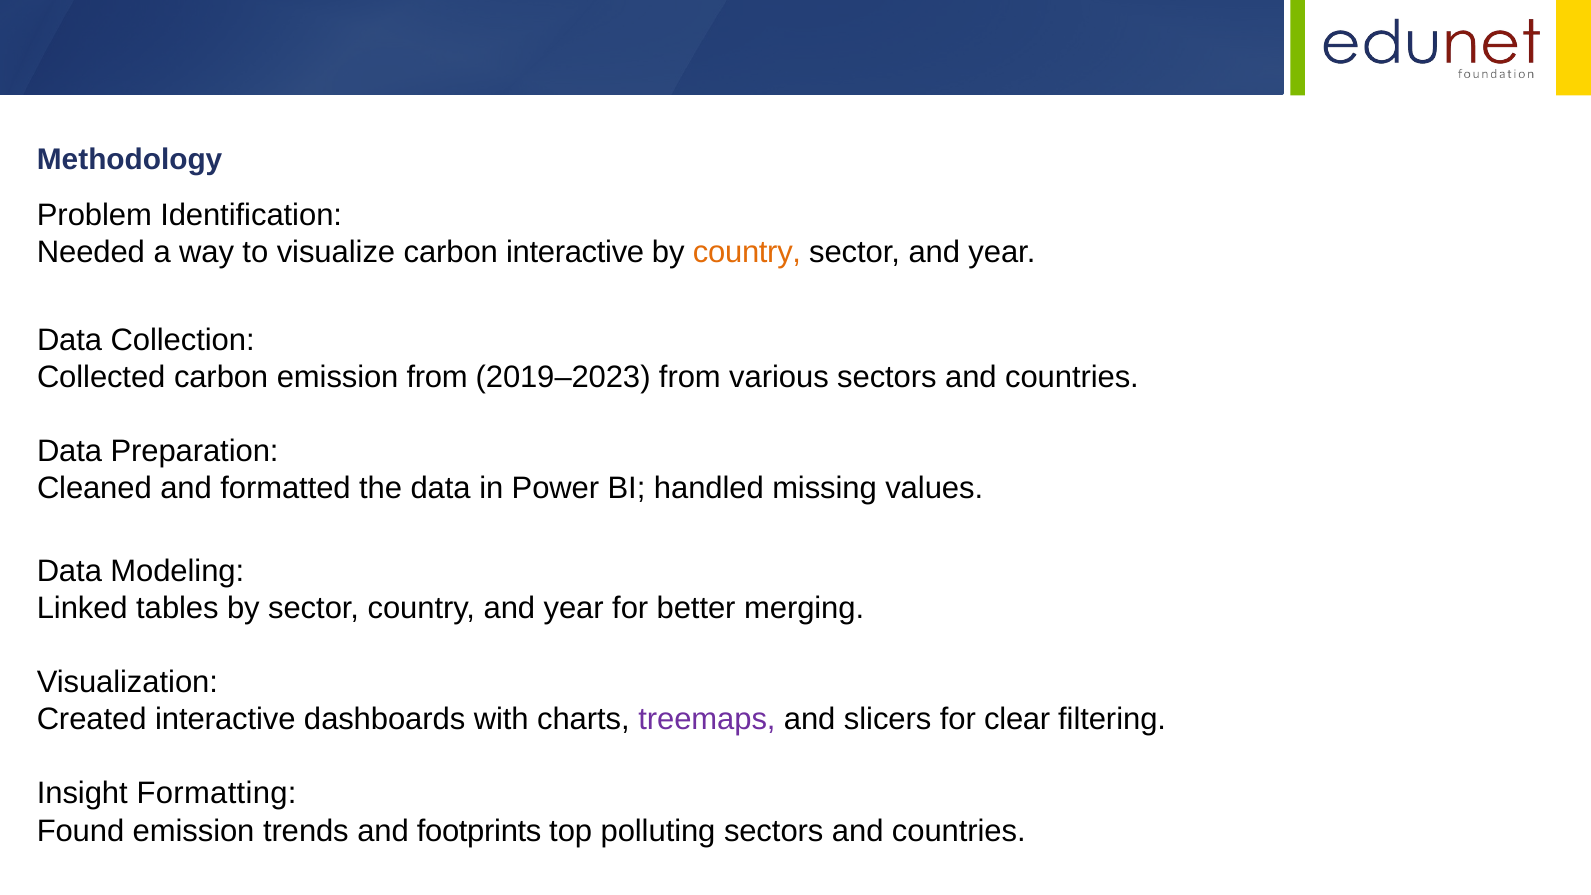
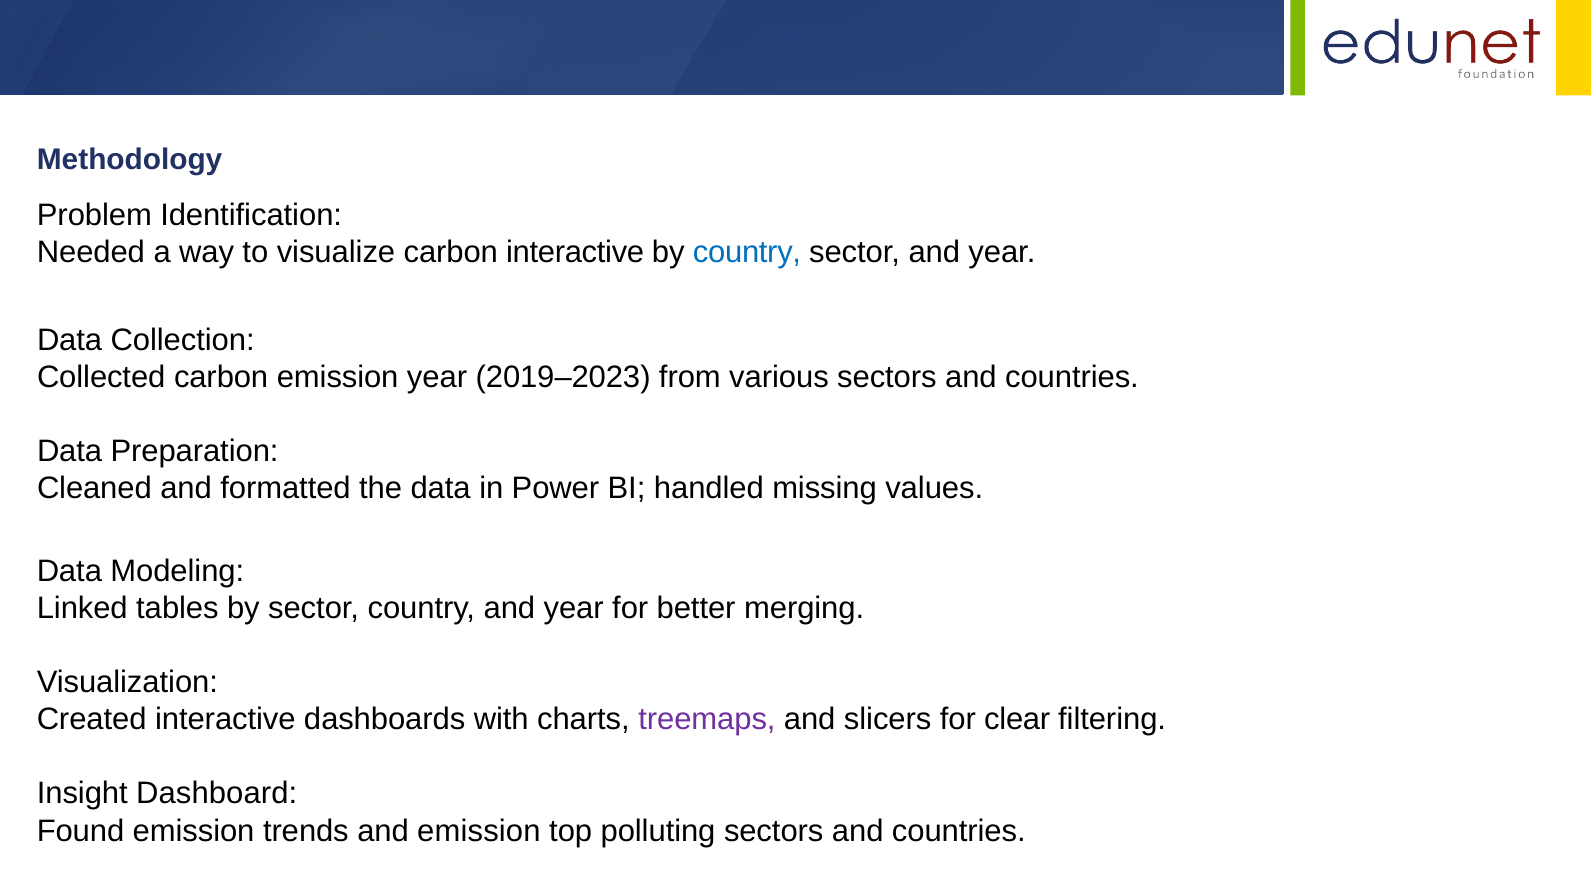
country at (747, 253) colour: orange -> blue
emission from: from -> year
Formatting: Formatting -> Dashboard
and footprints: footprints -> emission
